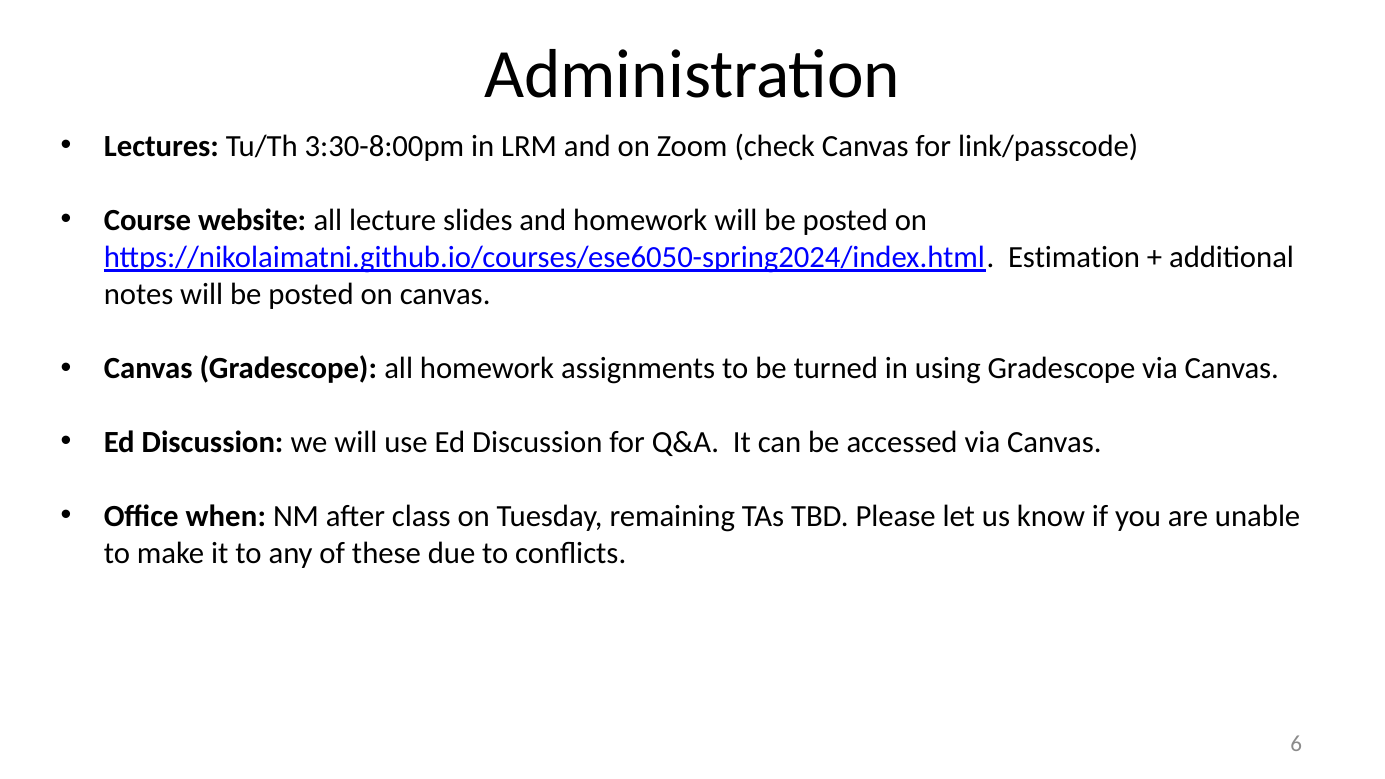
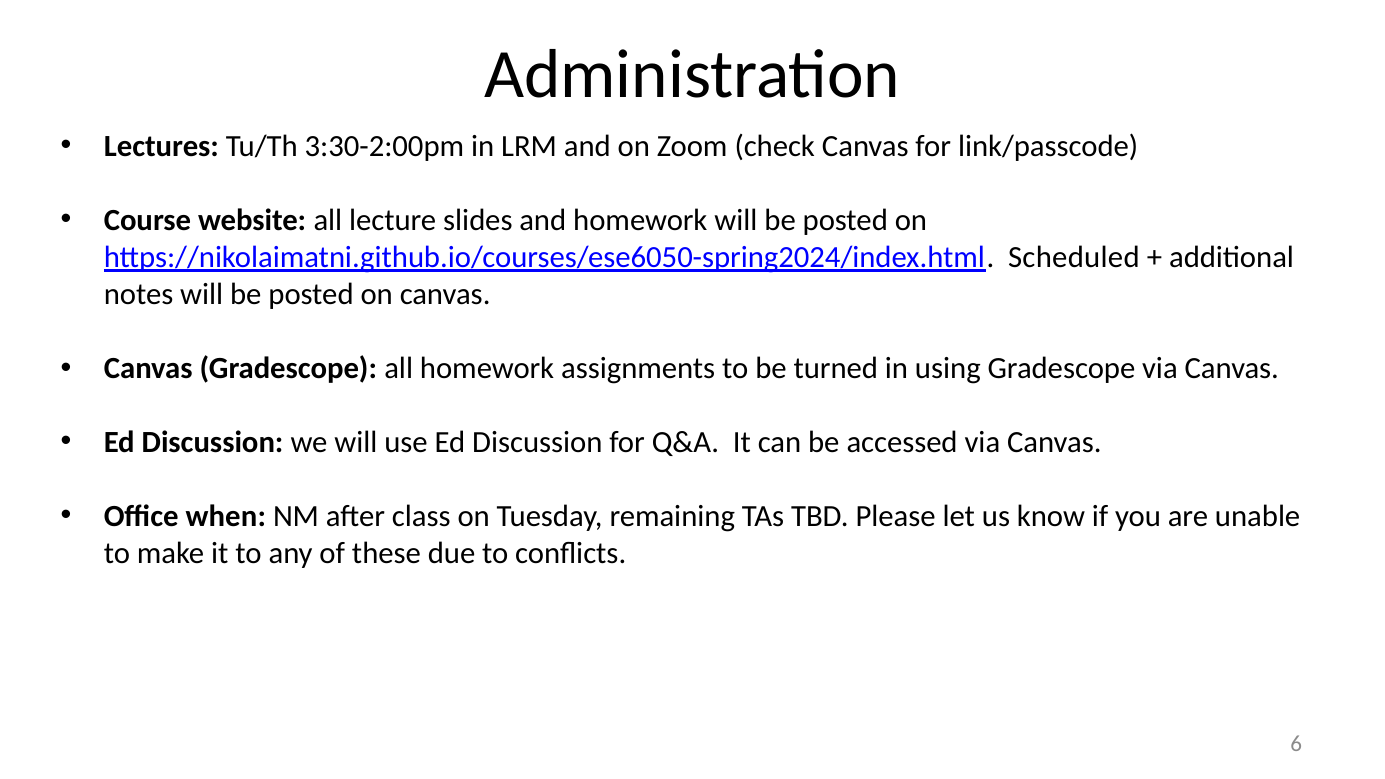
3:30-8:00pm: 3:30-8:00pm -> 3:30-2:00pm
Estimation: Estimation -> Scheduled
